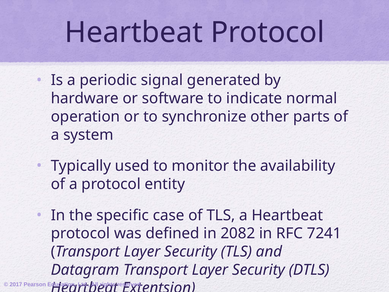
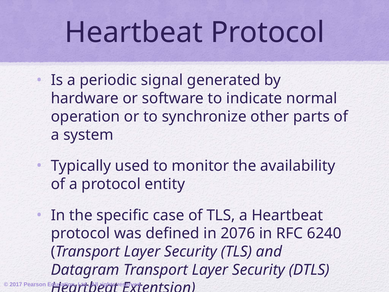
2082: 2082 -> 2076
7241: 7241 -> 6240
